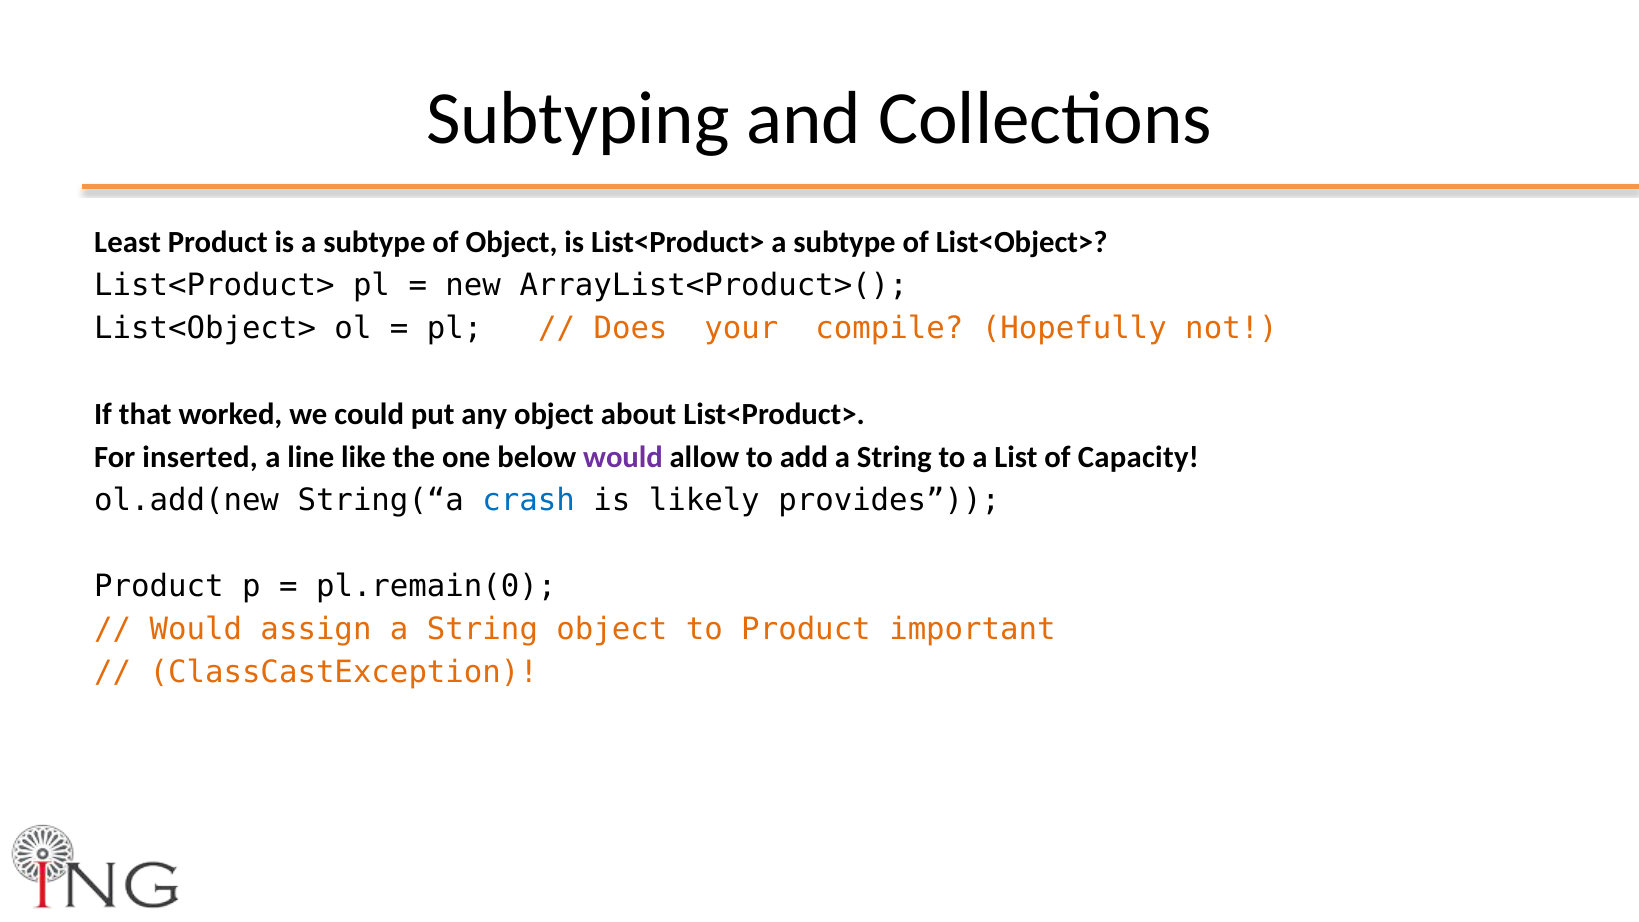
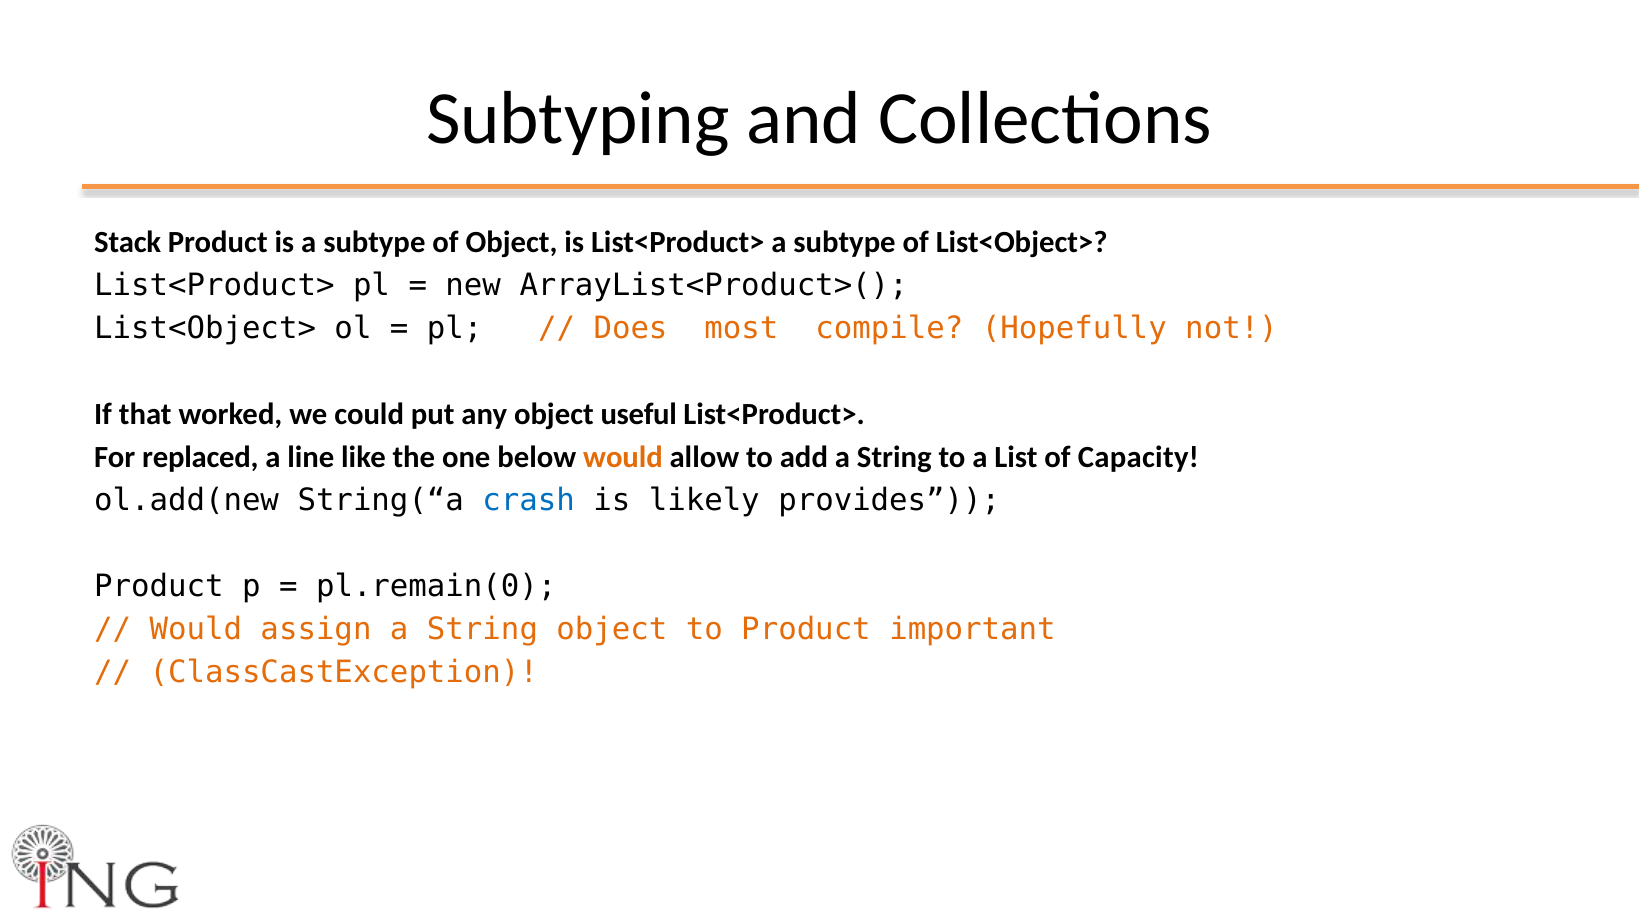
Least: Least -> Stack
your: your -> most
about: about -> useful
inserted: inserted -> replaced
would at (623, 457) colour: purple -> orange
